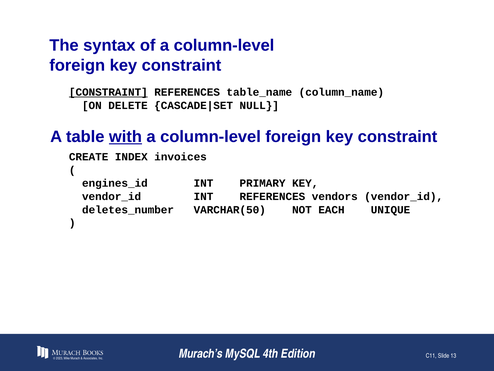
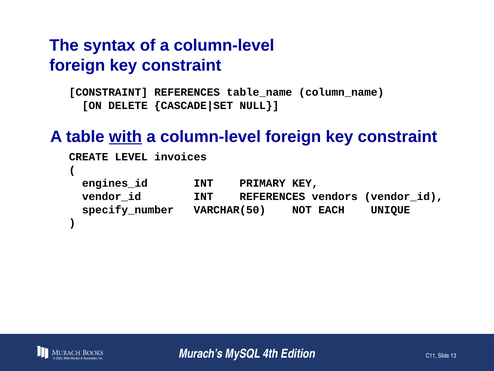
CONSTRAINT at (108, 92) underline: present -> none
INDEX: INDEX -> LEVEL
deletes_number: deletes_number -> specify_number
